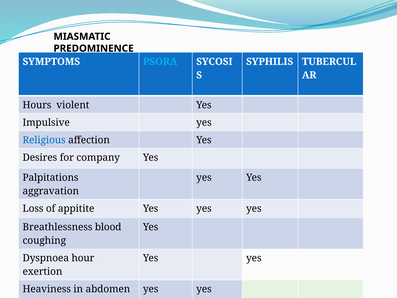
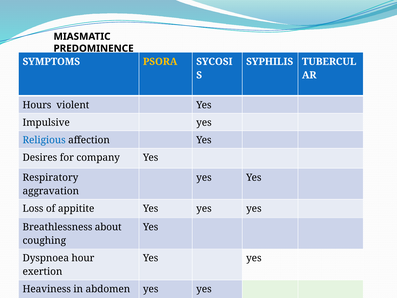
PSORA colour: light blue -> yellow
Palpitations: Palpitations -> Respiratory
blood: blood -> about
